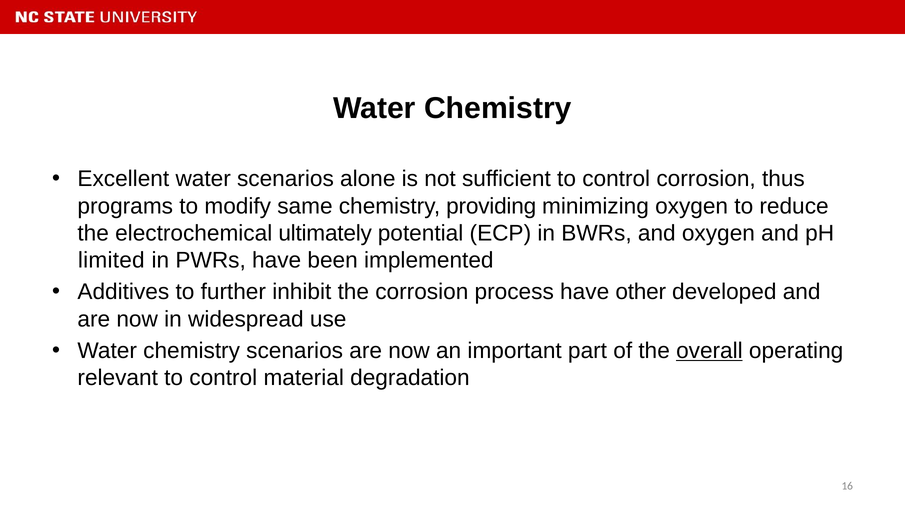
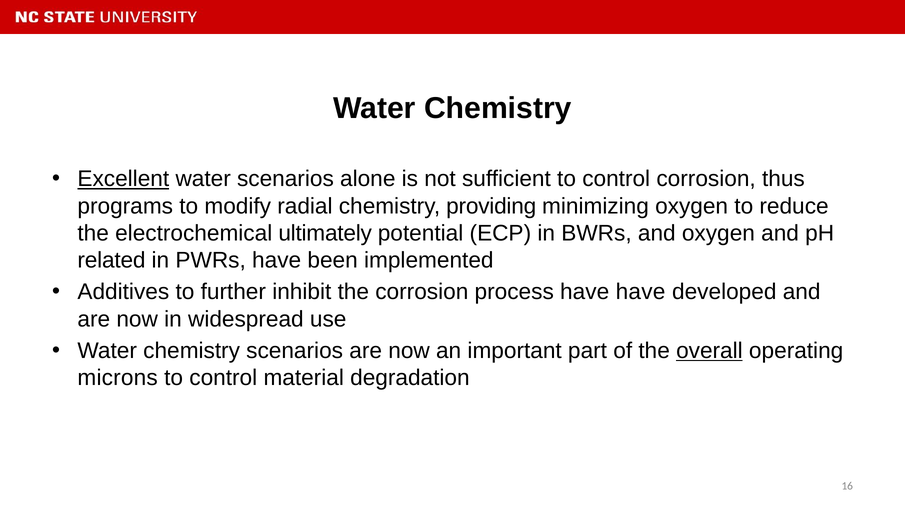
Excellent underline: none -> present
same: same -> radial
limited: limited -> related
have other: other -> have
relevant: relevant -> microns
